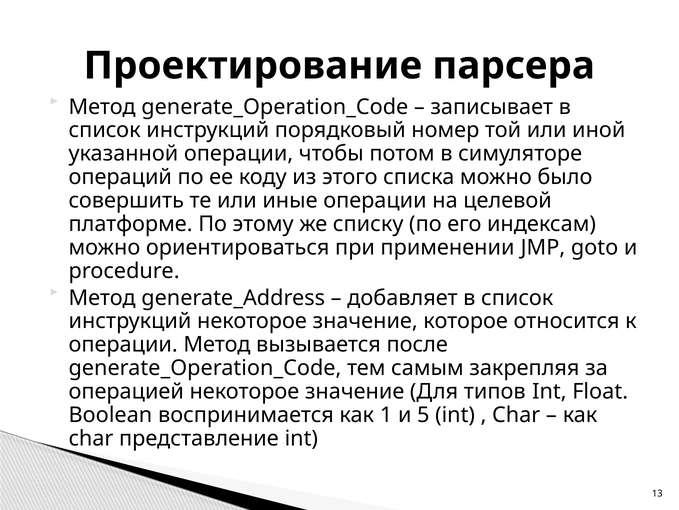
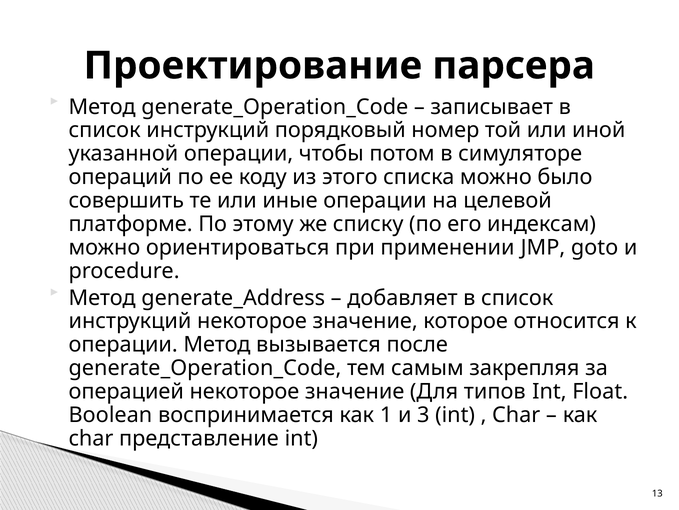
5: 5 -> 3
